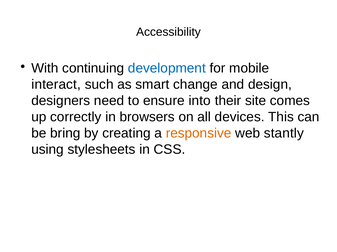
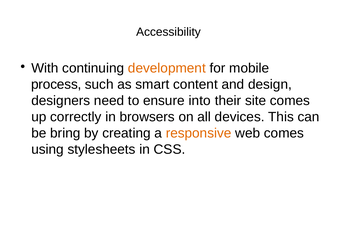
development colour: blue -> orange
interact: interact -> process
change: change -> content
web stantly: stantly -> comes
